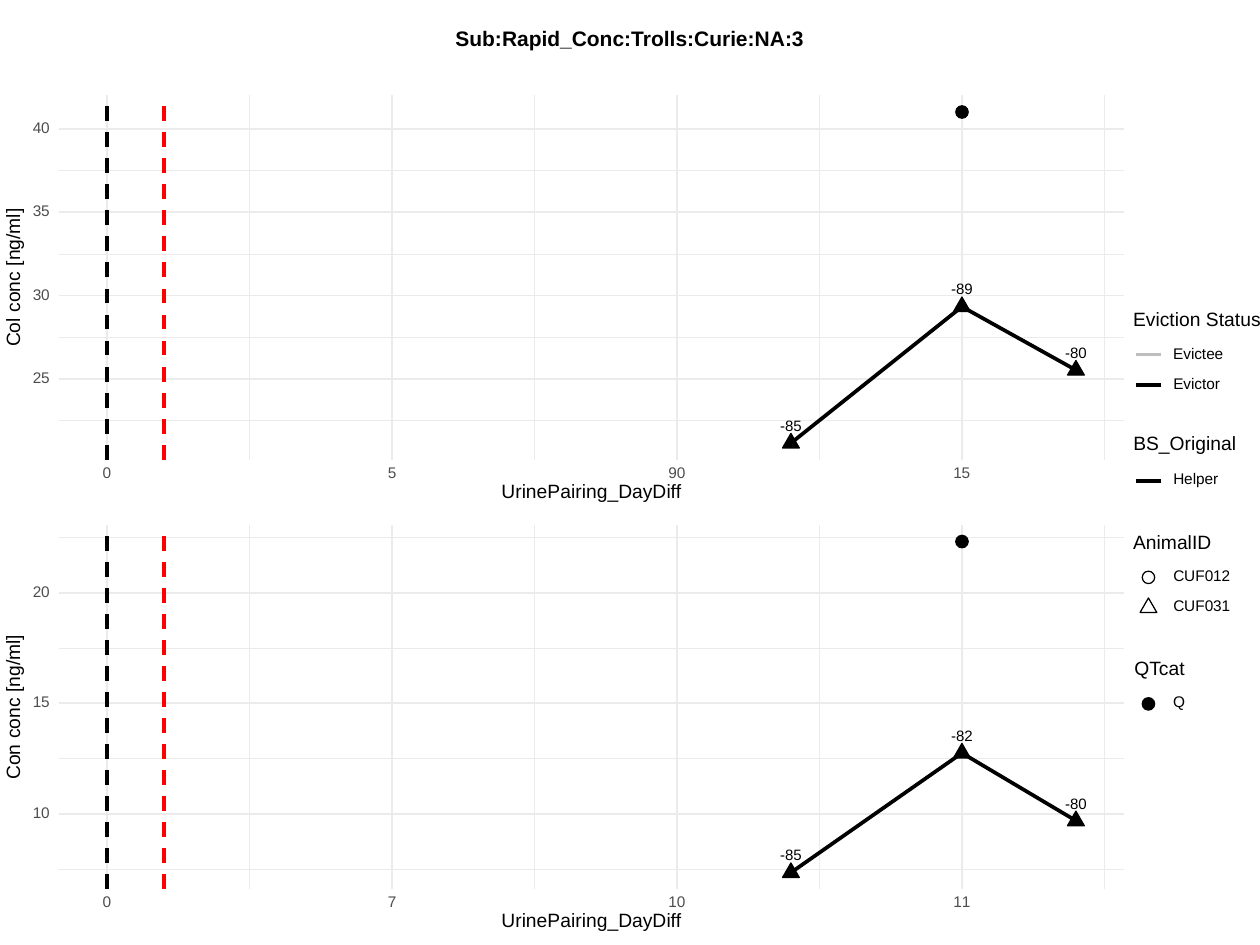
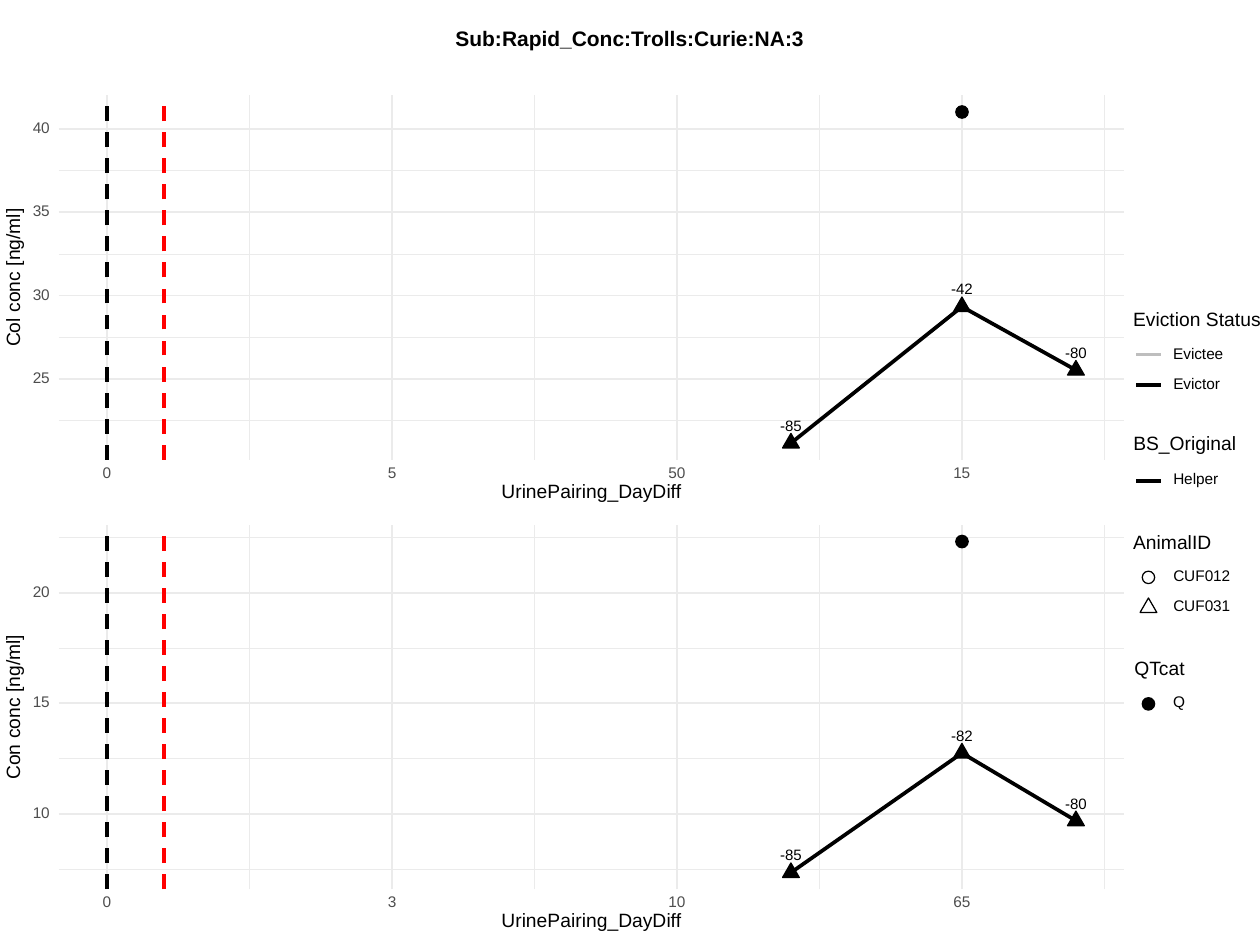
-89: -89 -> -42
90: 90 -> 50
7: 7 -> 3
11: 11 -> 65
